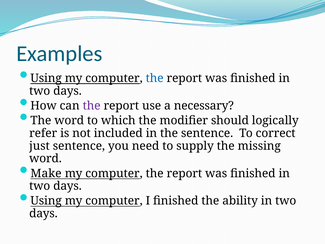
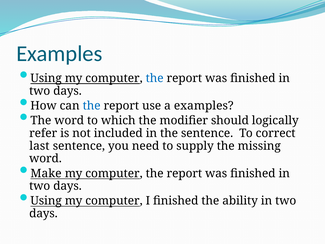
the at (92, 106) colour: purple -> blue
a necessary: necessary -> examples
just: just -> last
